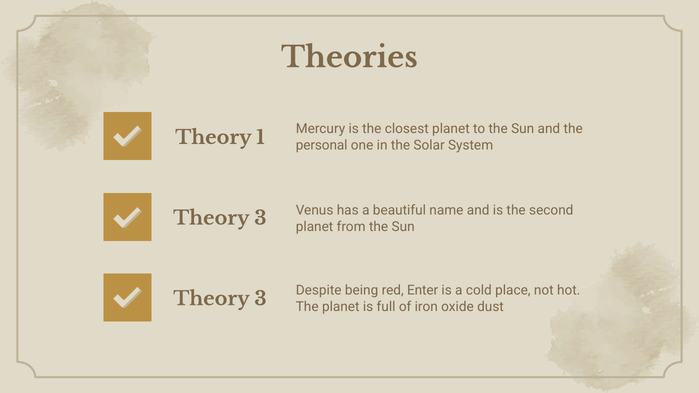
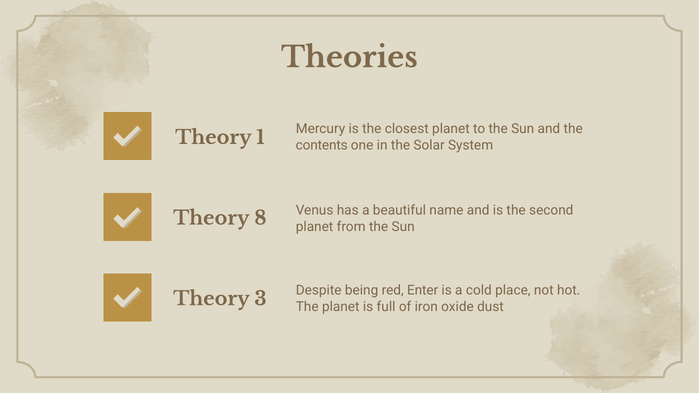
personal: personal -> contents
3 at (260, 218): 3 -> 8
